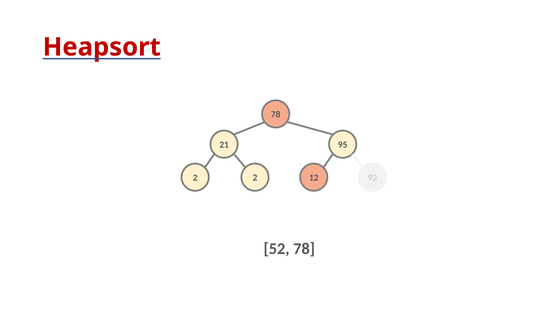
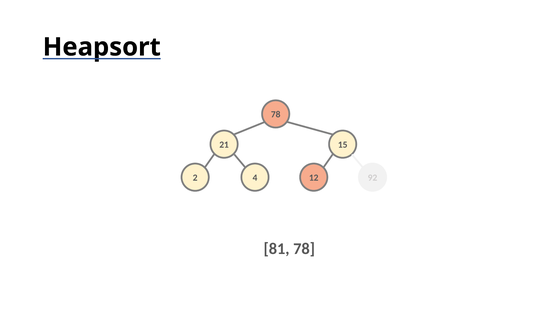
Heapsort colour: red -> black
95: 95 -> 15
2 2: 2 -> 4
52: 52 -> 81
